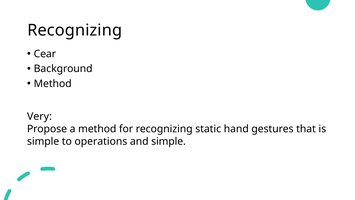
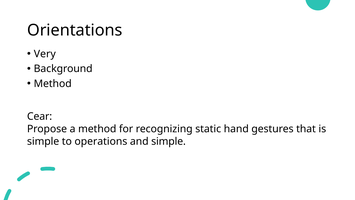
Recognizing at (75, 30): Recognizing -> Orientations
Cear: Cear -> Very
Very: Very -> Cear
